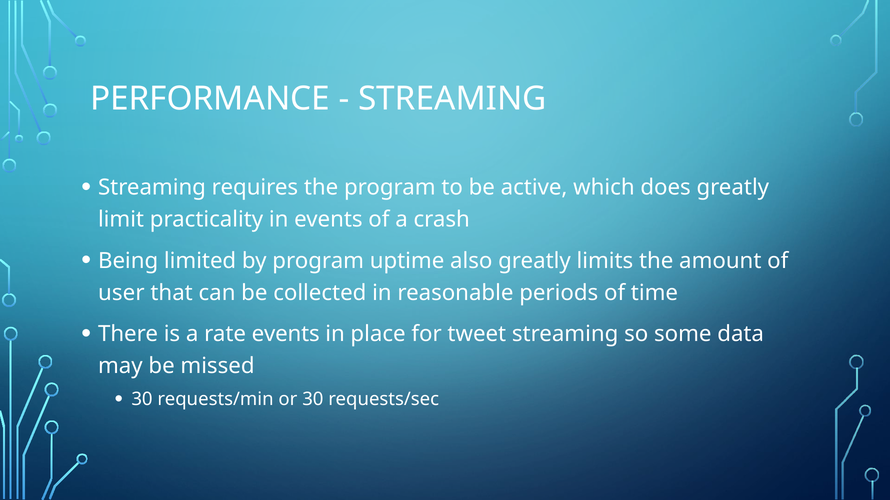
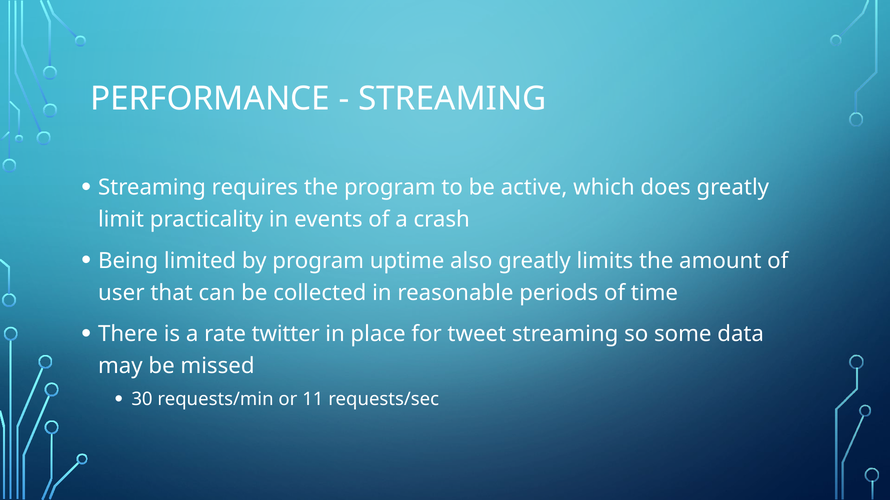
rate events: events -> twitter
or 30: 30 -> 11
